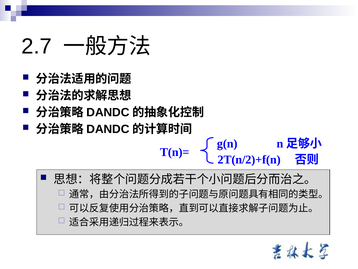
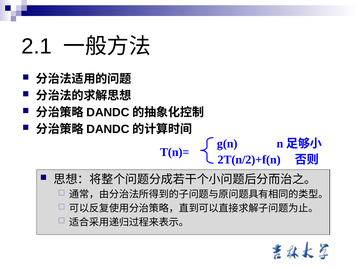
2.7: 2.7 -> 2.1
